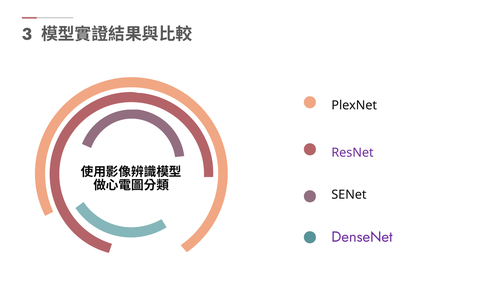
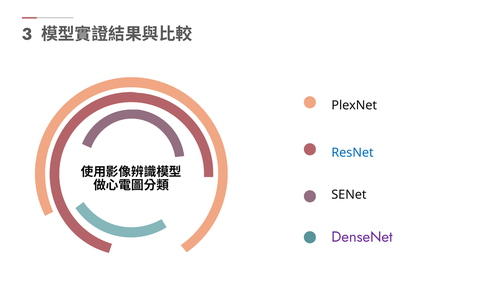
ResNet colour: purple -> blue
